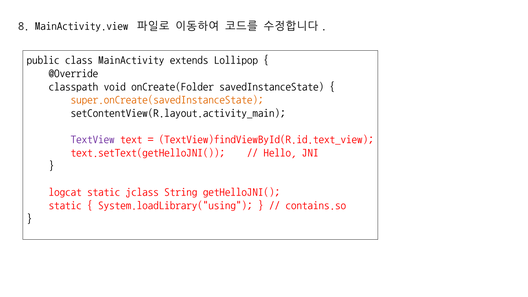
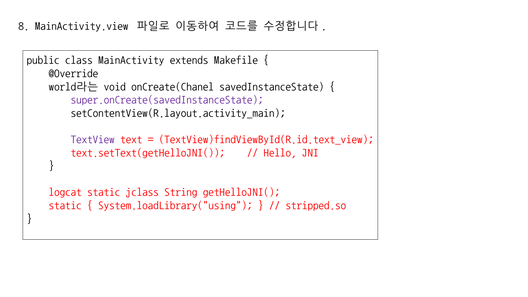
Lollipop: Lollipop -> Makefile
classpath: classpath -> world라는
onCreate(Folder: onCreate(Folder -> onCreate(Chanel
super.onCreate(savedInstanceState colour: orange -> purple
contains.so: contains.so -> stripped.so
